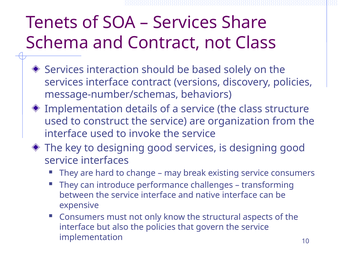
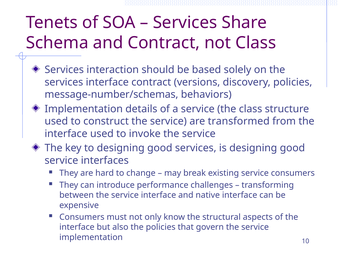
organization: organization -> transformed
